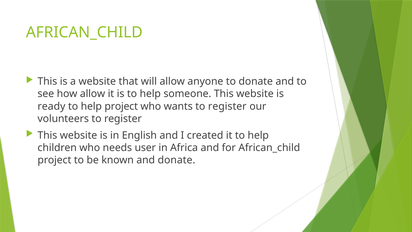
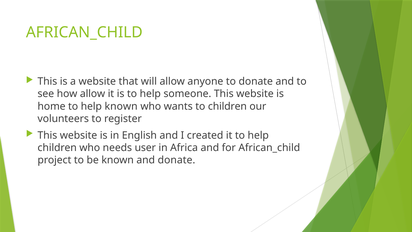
ready: ready -> home
help project: project -> known
wants to register: register -> children
